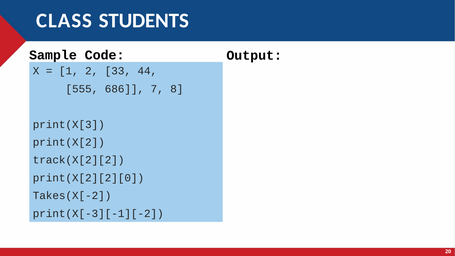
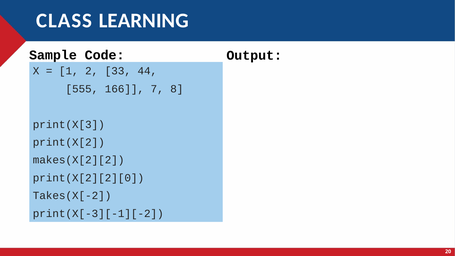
STUDENTS: STUDENTS -> LEARNING
686: 686 -> 166
track(X[2][2: track(X[2][2 -> makes(X[2][2
